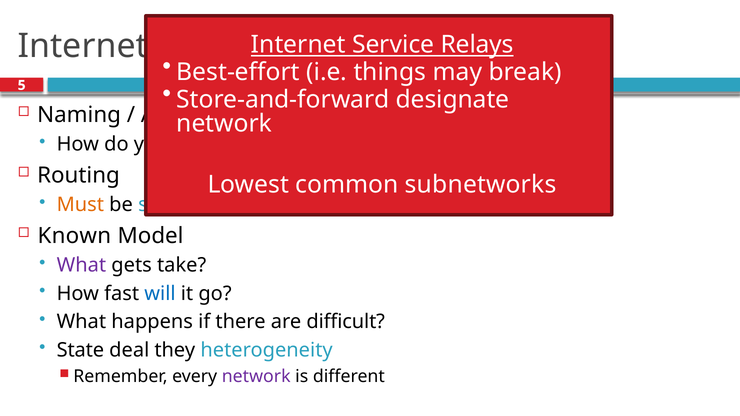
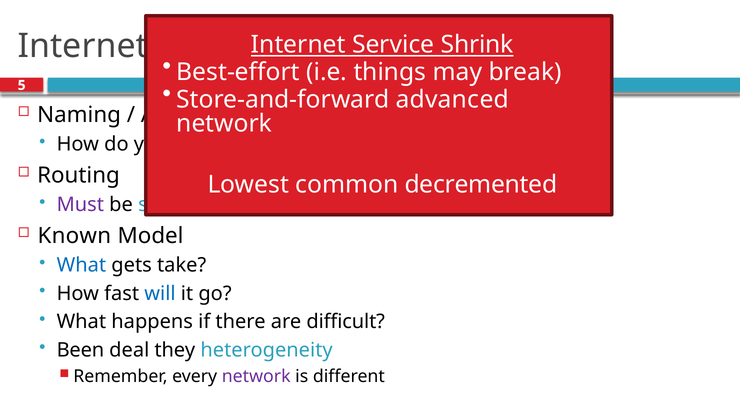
Relays: Relays -> Shrink
Store-and-forward designate: designate -> advanced
subnetworks: subnetworks -> decremented
Must colour: orange -> purple
What at (81, 265) colour: purple -> blue
State: State -> Been
